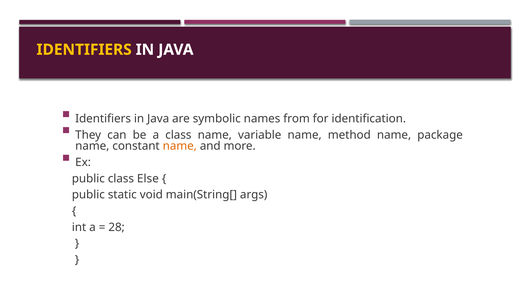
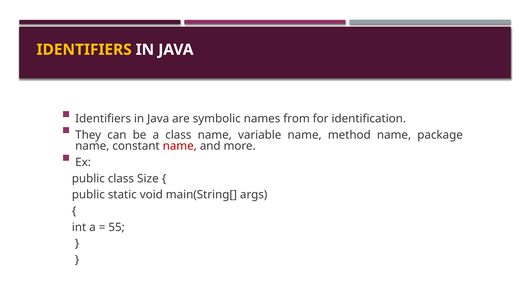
name at (180, 146) colour: orange -> red
Else: Else -> Size
28: 28 -> 55
